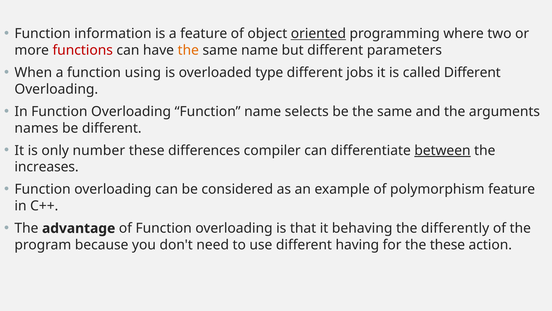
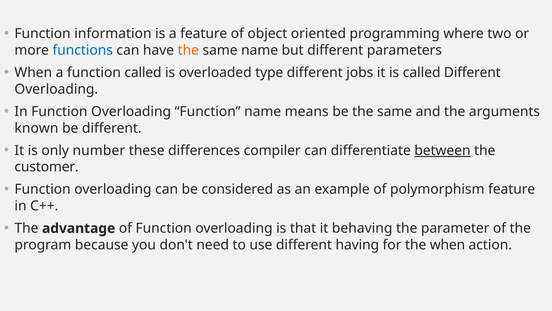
oriented underline: present -> none
functions colour: red -> blue
function using: using -> called
selects: selects -> means
names: names -> known
increases: increases -> customer
differently: differently -> parameter
the these: these -> when
